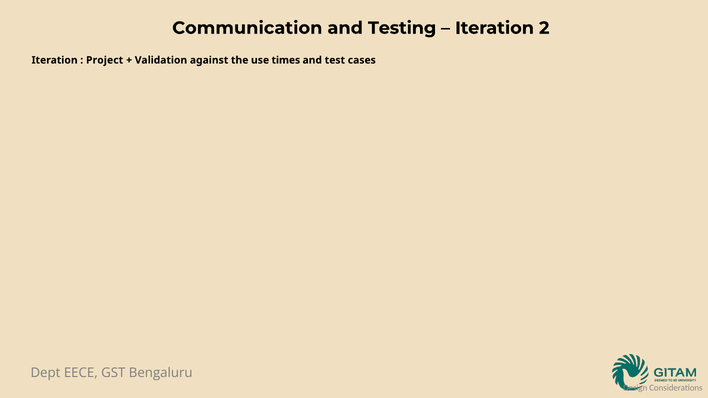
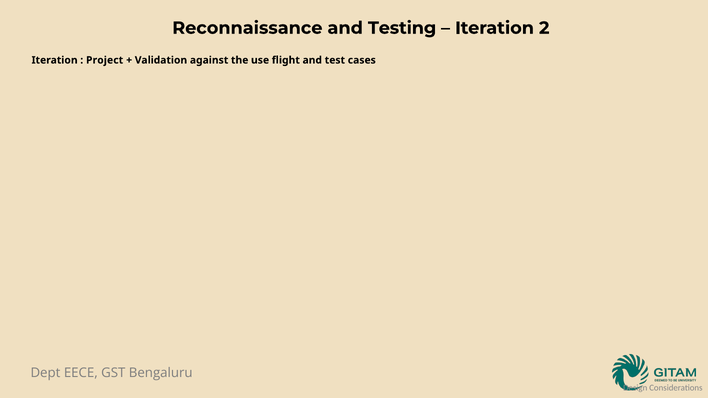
Communication: Communication -> Reconnaissance
times: times -> flight
